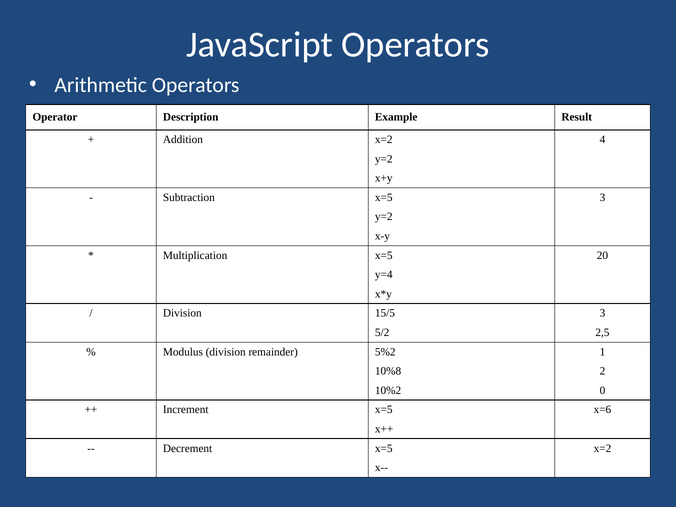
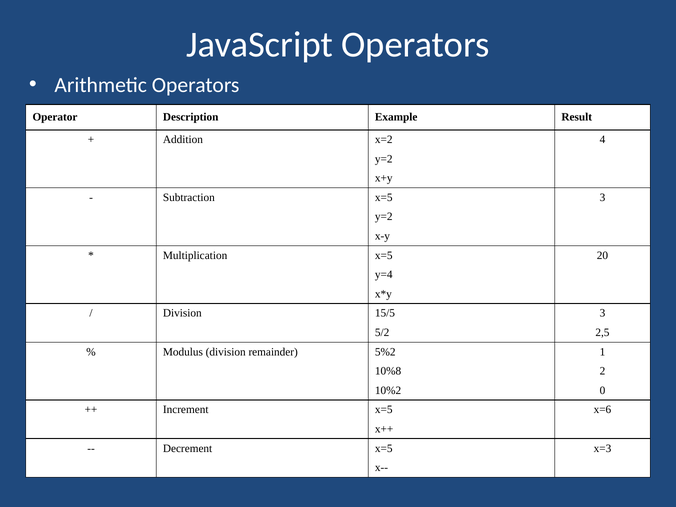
x=5 x=2: x=2 -> x=3
